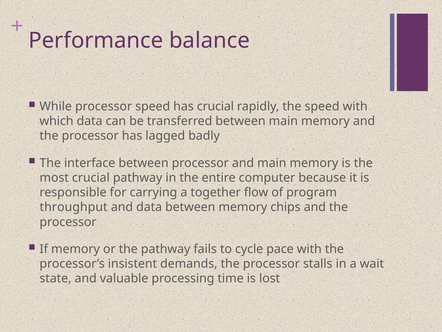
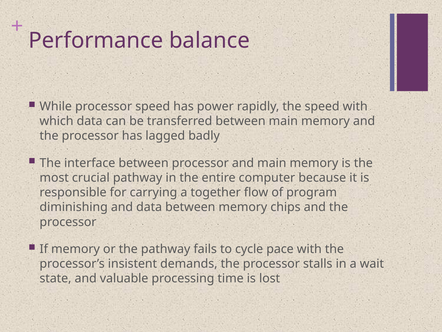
has crucial: crucial -> power
throughput: throughput -> diminishing
